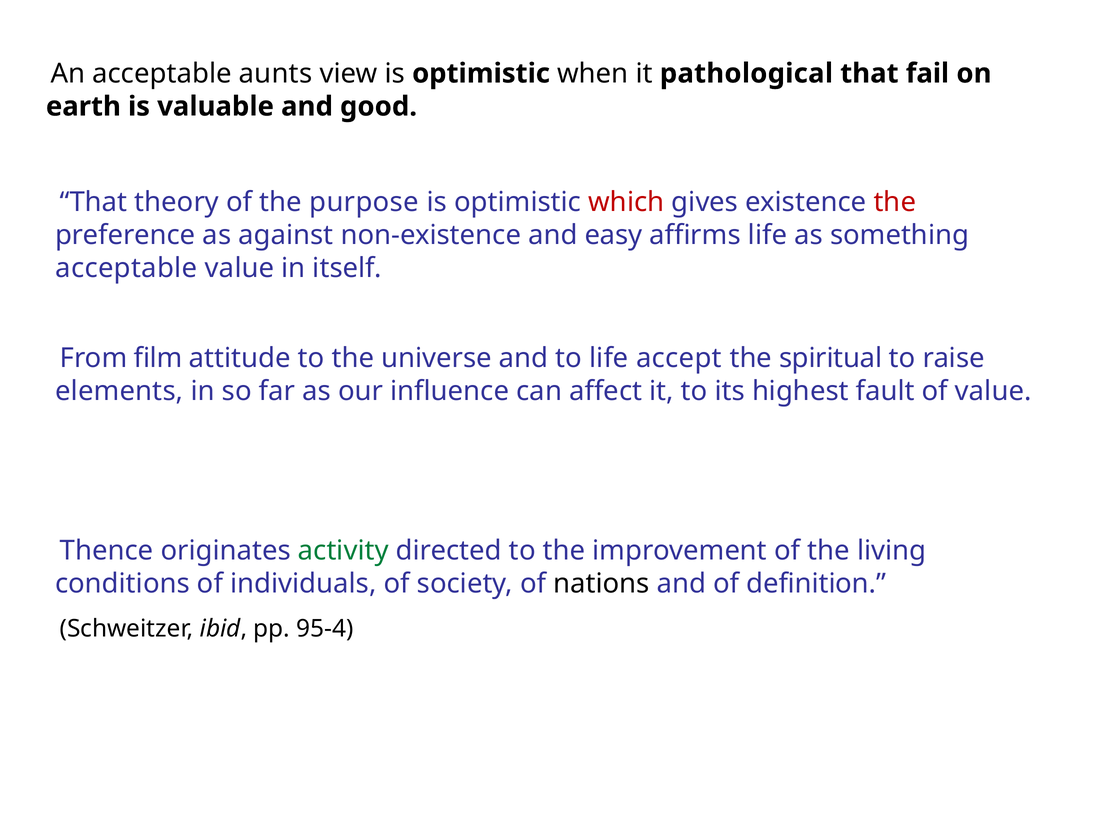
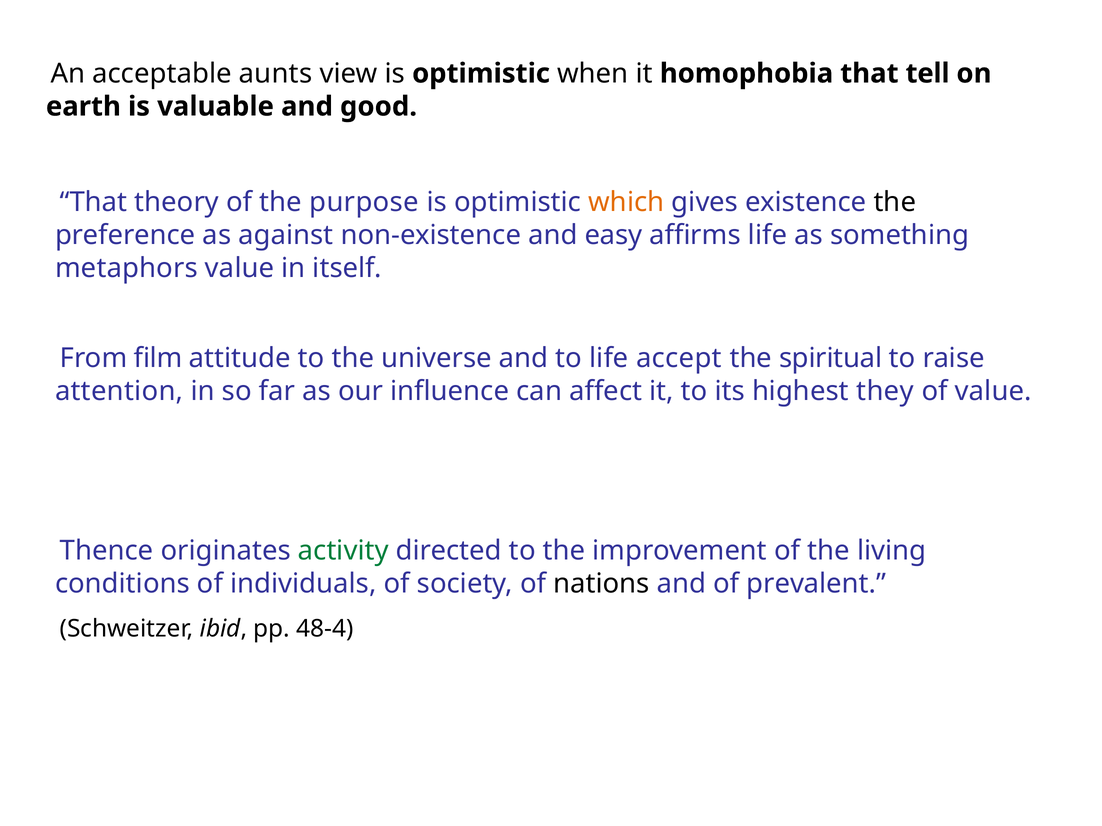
pathological: pathological -> homophobia
fail: fail -> tell
which colour: red -> orange
the at (895, 202) colour: red -> black
acceptable at (126, 268): acceptable -> metaphors
elements: elements -> attention
fault: fault -> they
definition: definition -> prevalent
95-4: 95-4 -> 48-4
